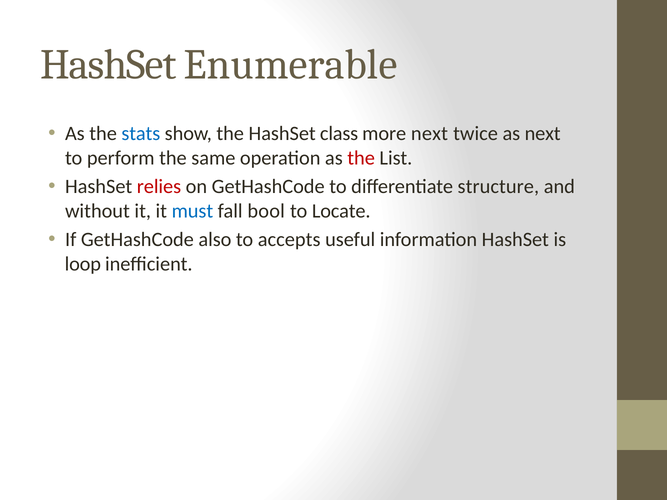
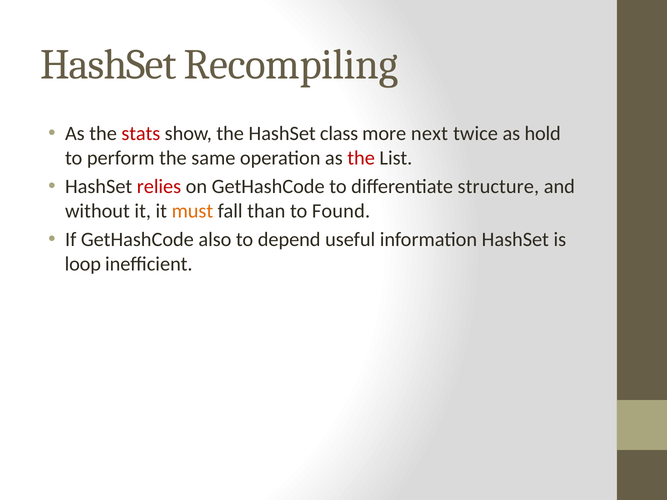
Enumerable: Enumerable -> Recompiling
stats colour: blue -> red
as next: next -> hold
must colour: blue -> orange
bool: bool -> than
Locate: Locate -> Found
accepts: accepts -> depend
